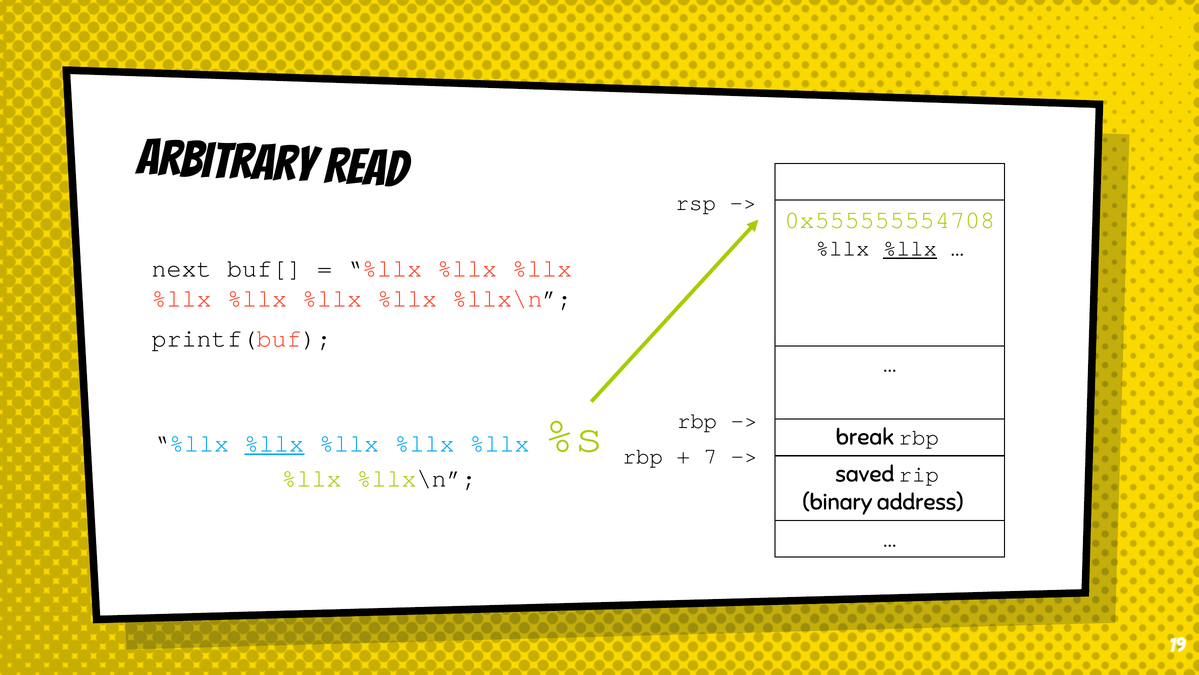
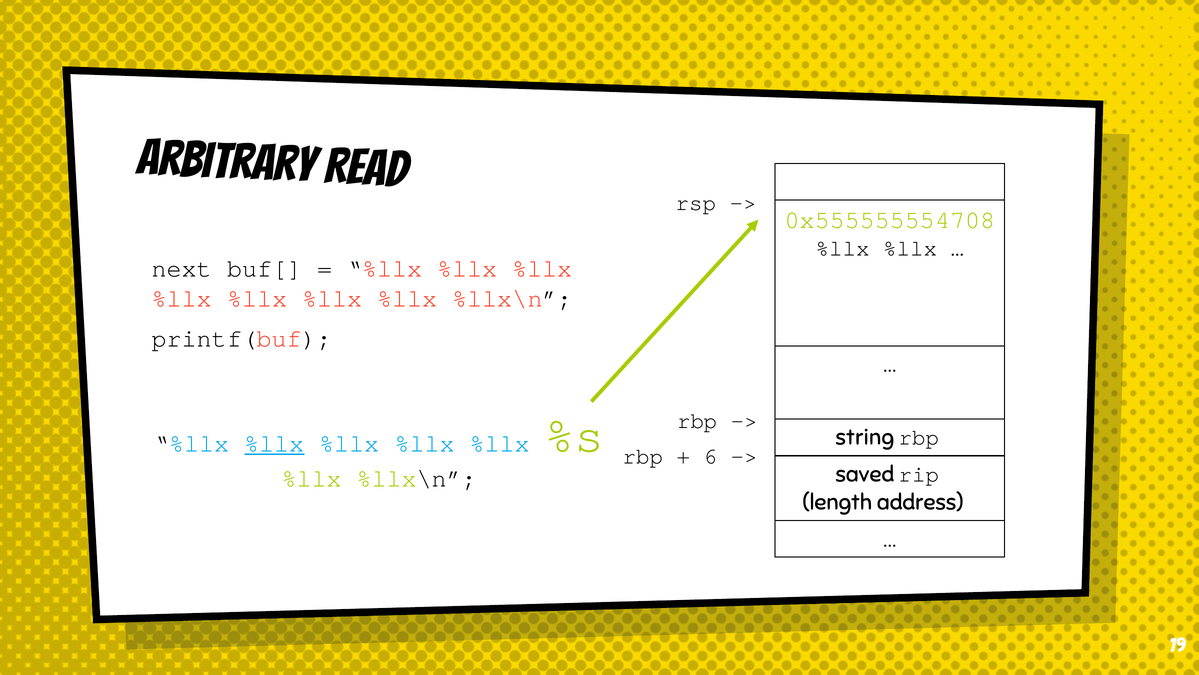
%llx at (910, 248) underline: present -> none
break: break -> string
7: 7 -> 6
binary: binary -> length
